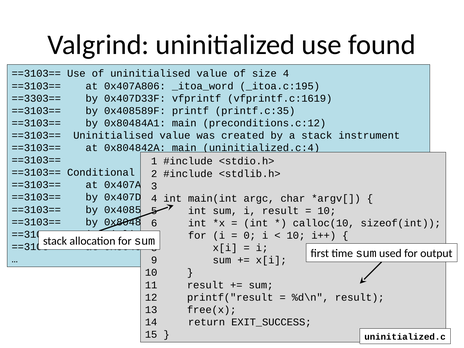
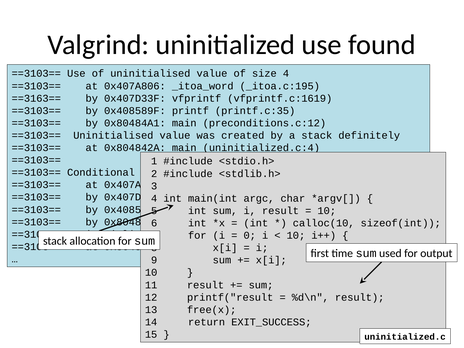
==3303==: ==3303== -> ==3163==
instrument: instrument -> definitely
